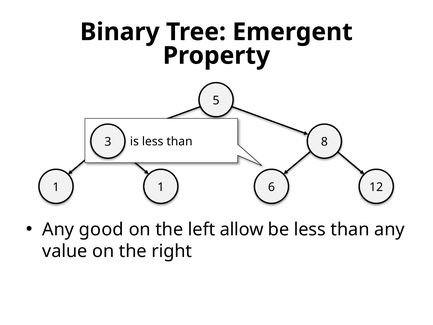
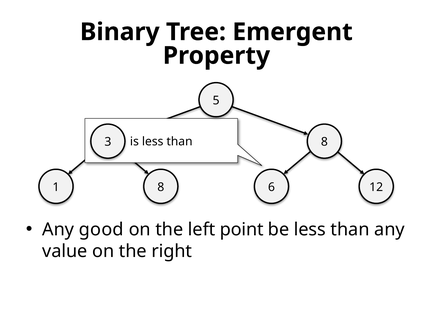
1 1: 1 -> 8
allow: allow -> point
